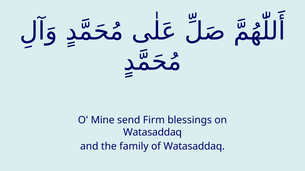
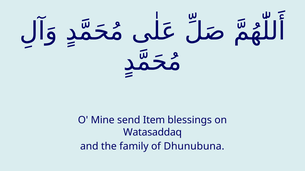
Firm: Firm -> Item
of Watasaddaq: Watasaddaq -> Dhunubuna
